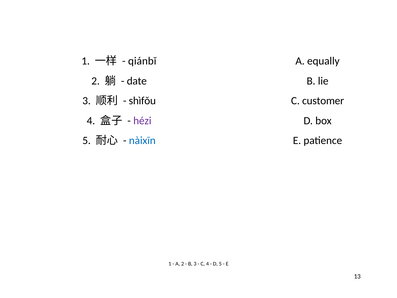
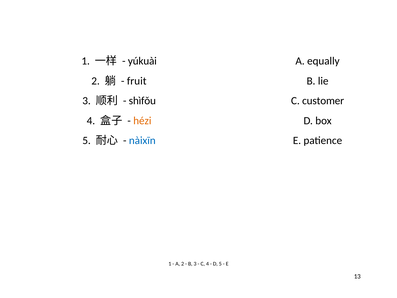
qiánbǐ: qiánbǐ -> yúkuài
date: date -> fruit
hézi colour: purple -> orange
